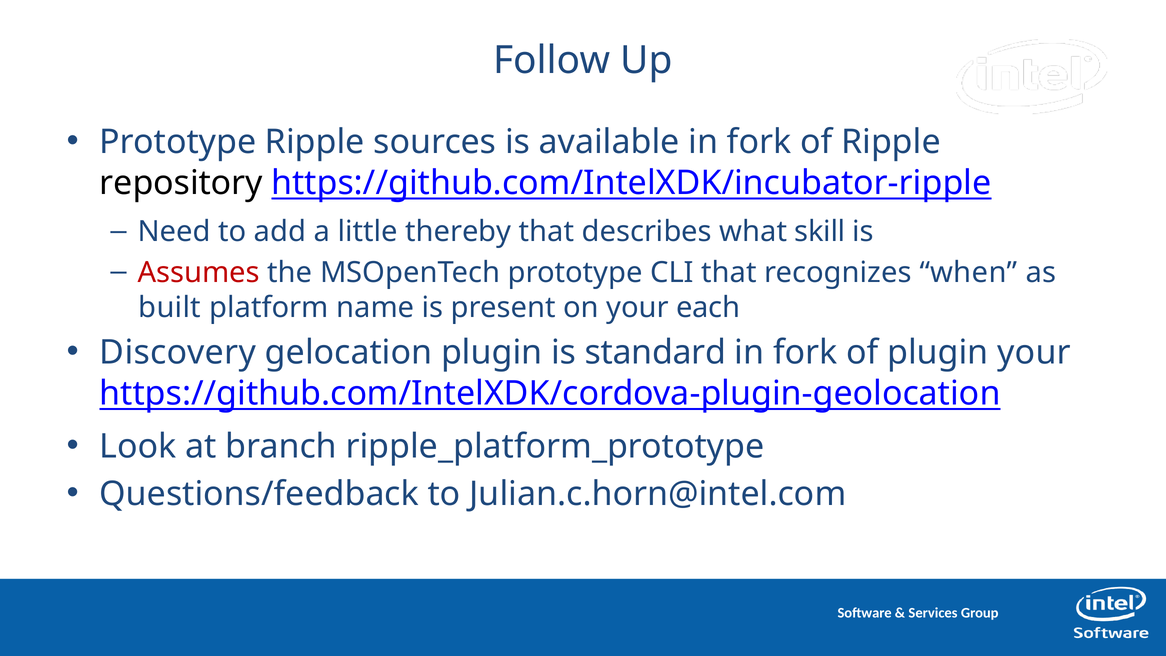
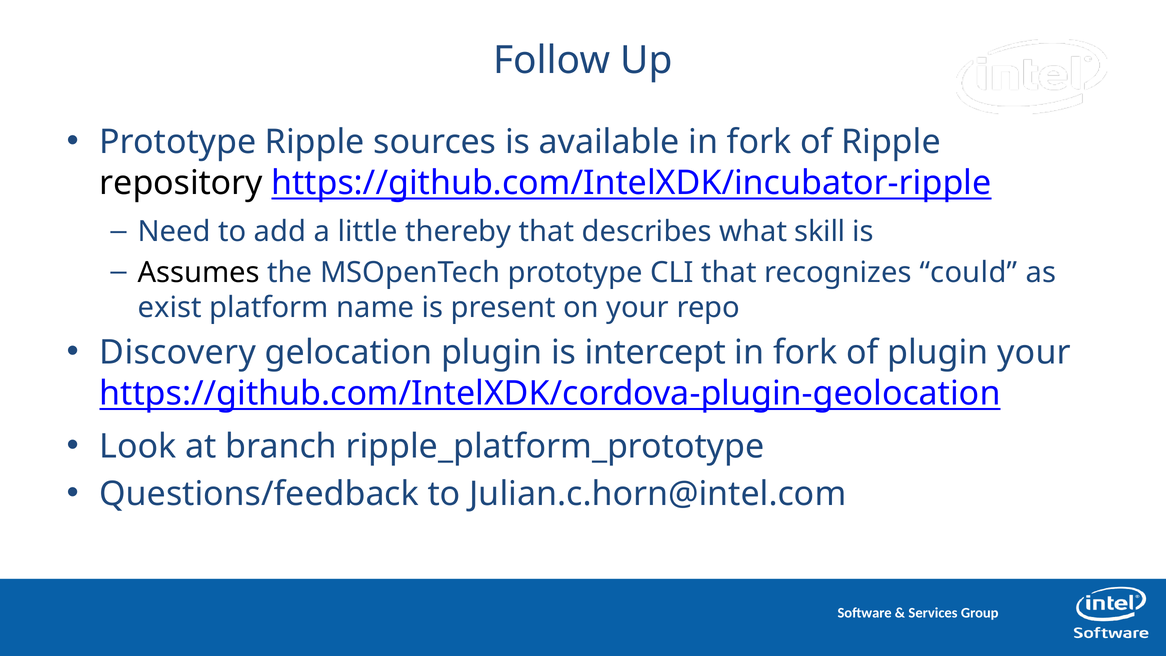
Assumes colour: red -> black
when: when -> could
built: built -> exist
each: each -> repo
standard: standard -> intercept
